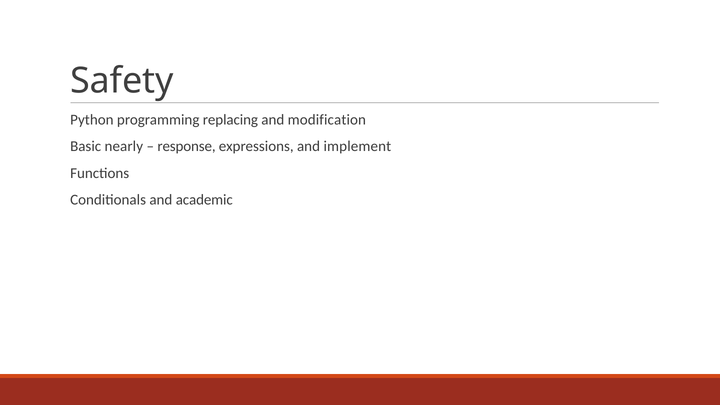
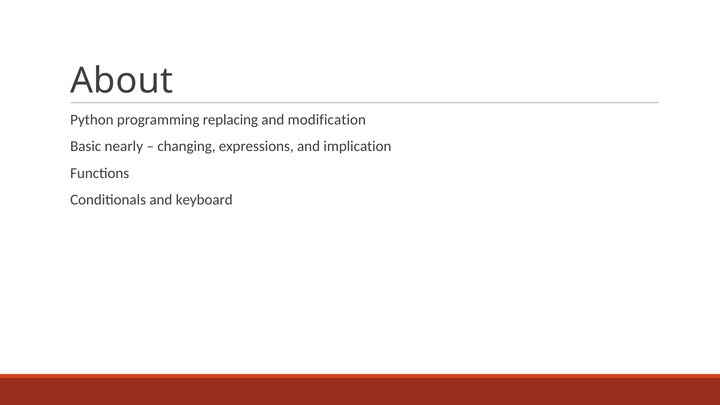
Safety: Safety -> About
response: response -> changing
implement: implement -> implication
academic: academic -> keyboard
